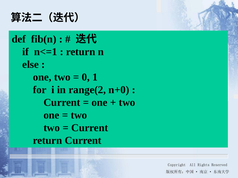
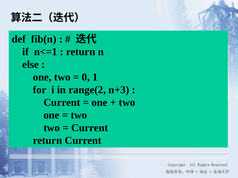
n+0: n+0 -> n+3
